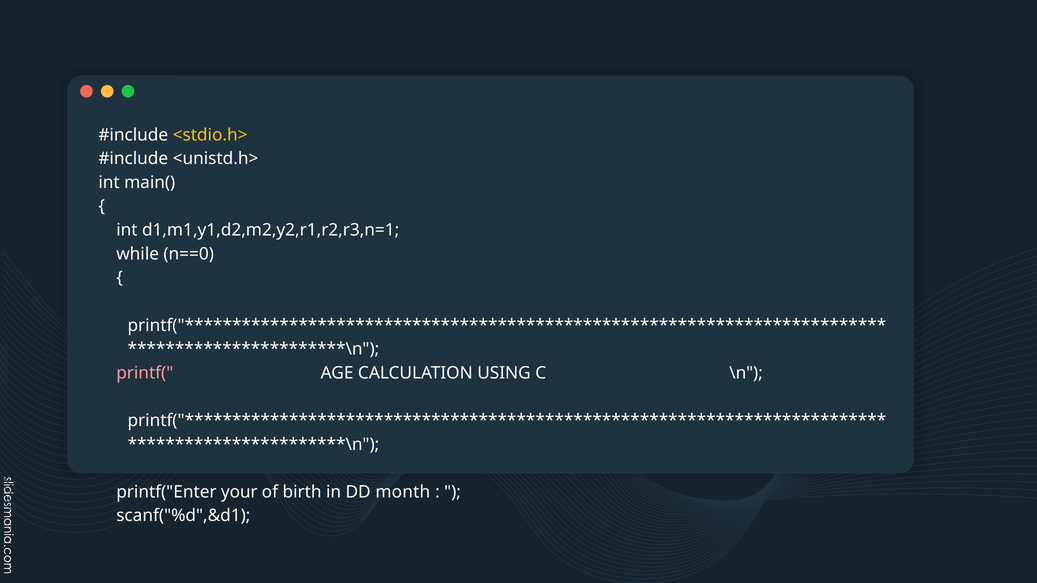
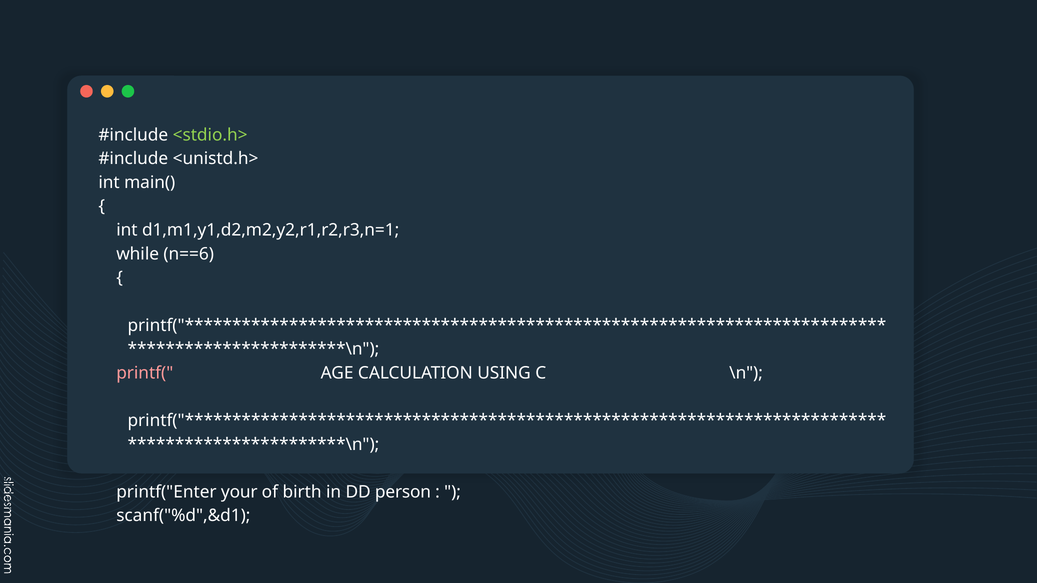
<stdio.h> colour: yellow -> light green
n==0: n==0 -> n==6
month: month -> person
